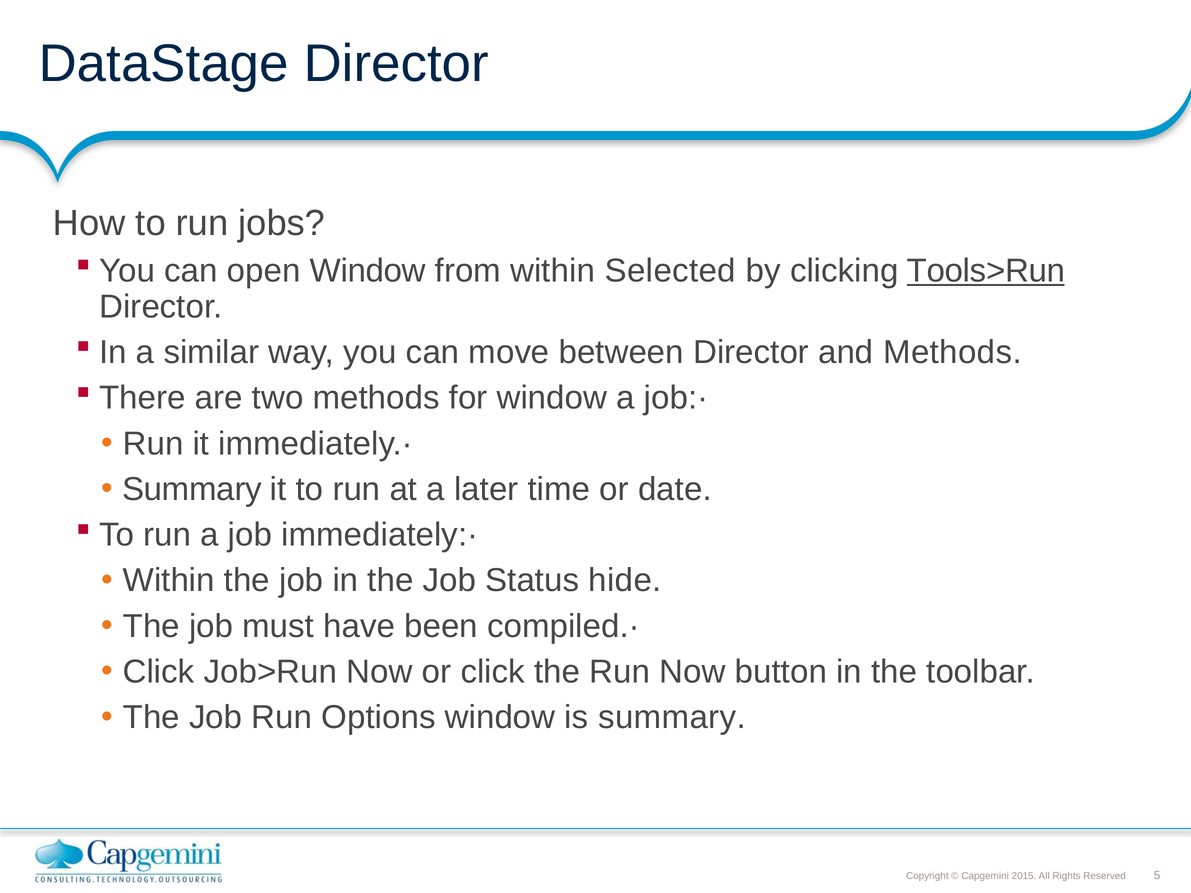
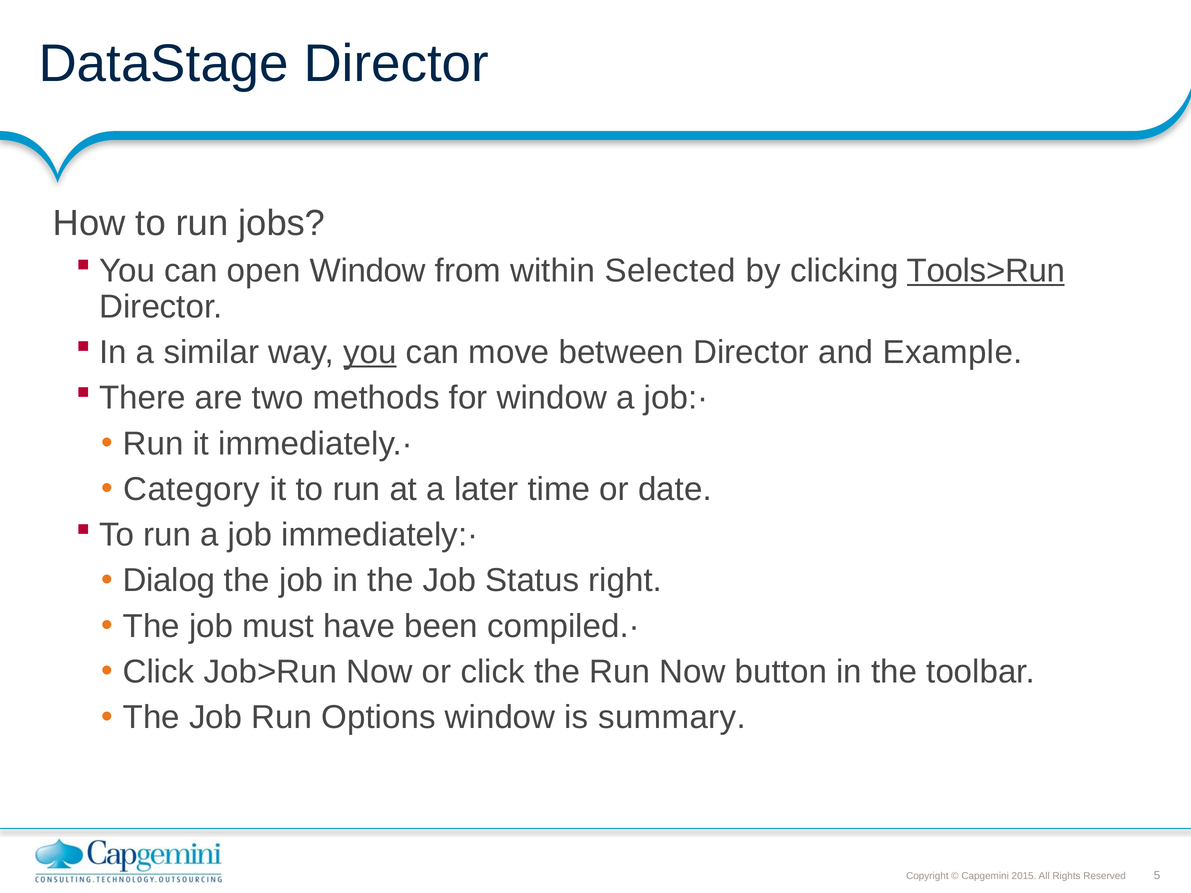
you at (370, 352) underline: none -> present
and Methods: Methods -> Example
Summary at (192, 489): Summary -> Category
Within at (169, 581): Within -> Dialog
hide: hide -> right
